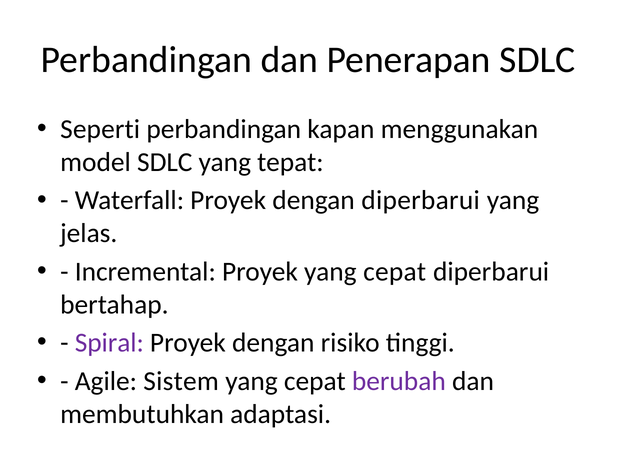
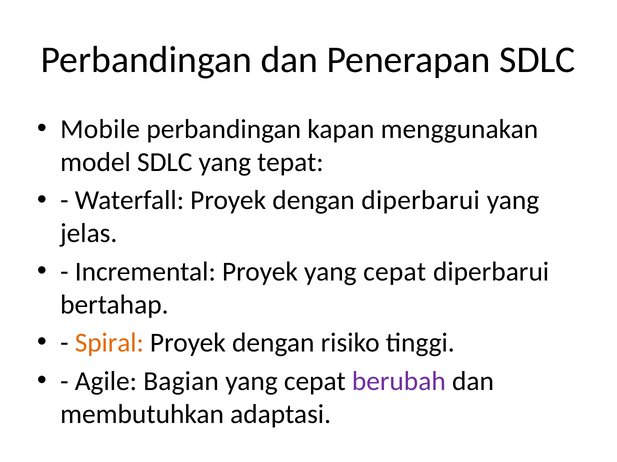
Seperti: Seperti -> Mobile
Spiral colour: purple -> orange
Sistem: Sistem -> Bagian
